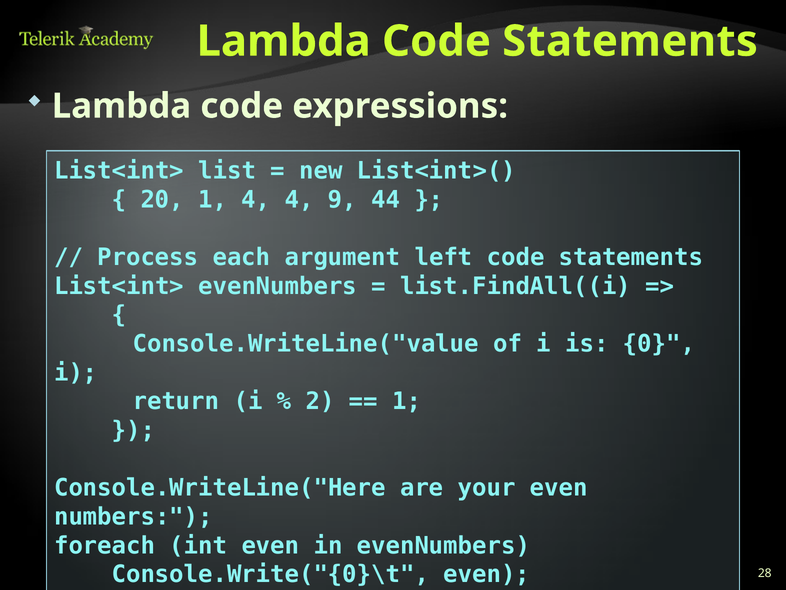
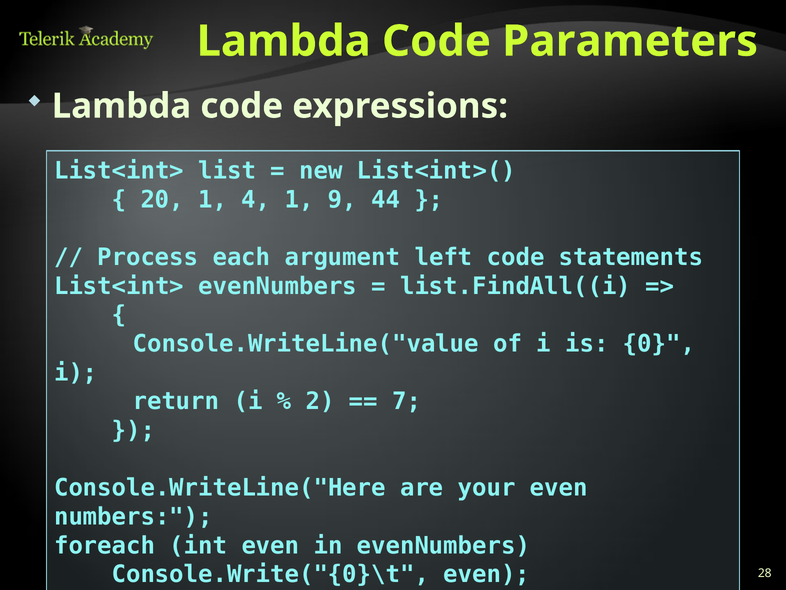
Lambda Code Statements: Statements -> Parameters
4 4: 4 -> 1
1 at (407, 401): 1 -> 7
